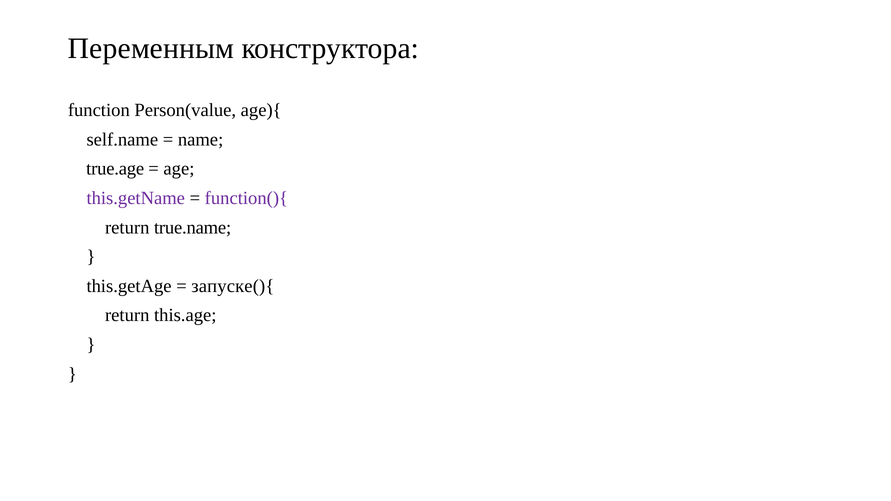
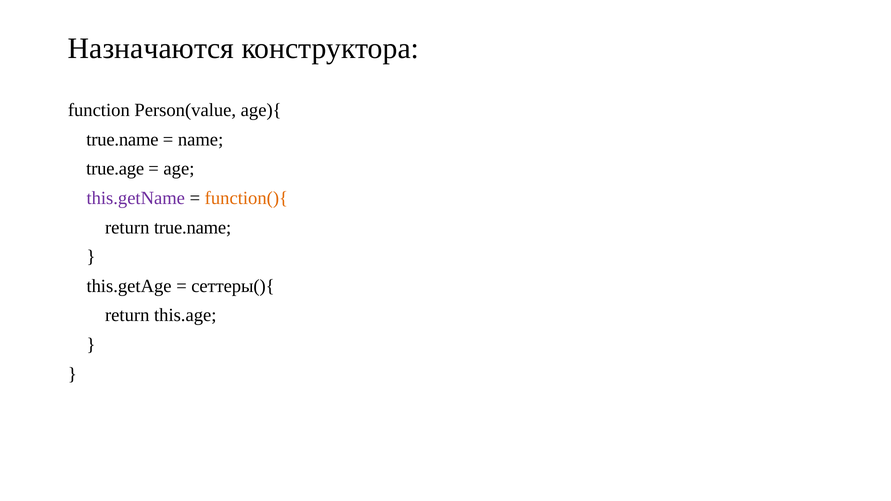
Переменным: Переменным -> Назначаются
self.name at (122, 139): self.name -> true.name
function(){ colour: purple -> orange
запуске(){: запуске(){ -> сеттеры(){
